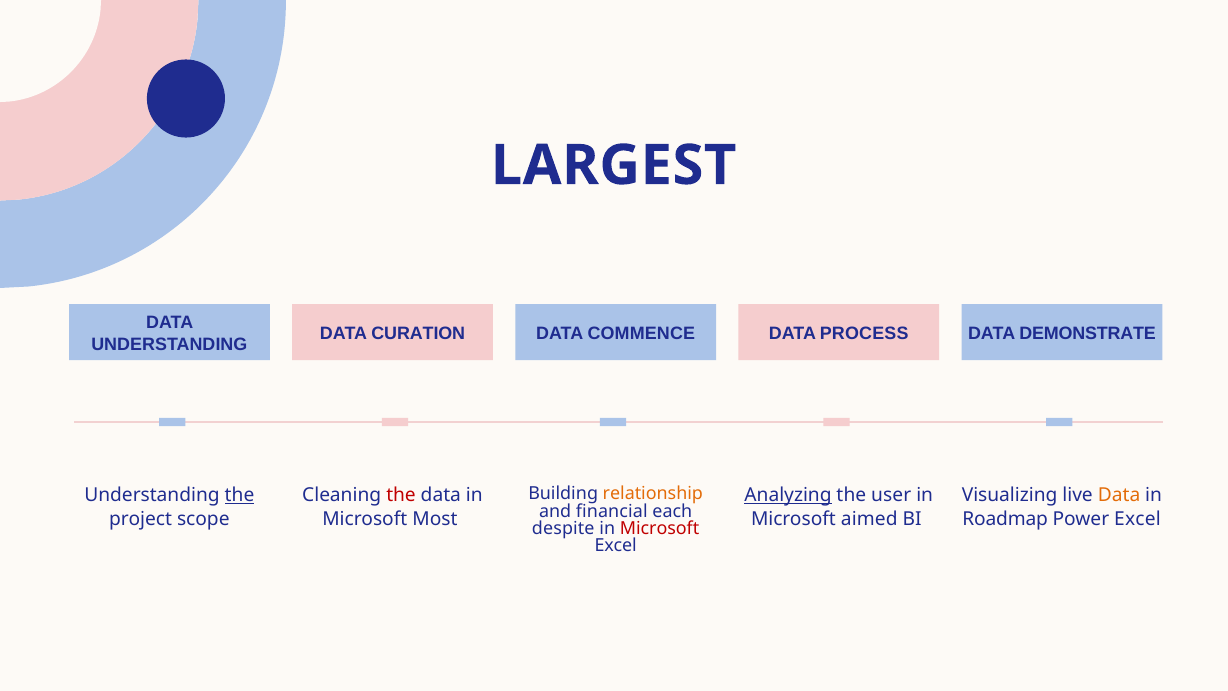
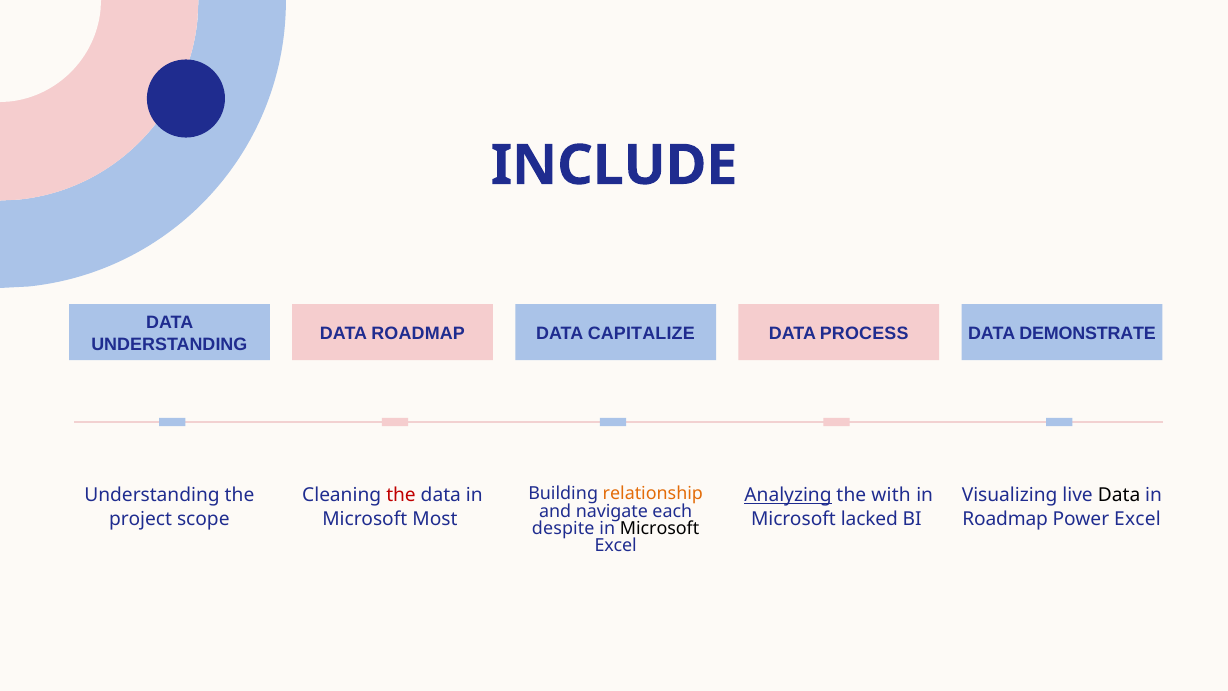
LARGEST: LARGEST -> INCLUDE
DATA CURATION: CURATION -> ROADMAP
COMMENCE: COMMENCE -> CAPITALIZE
the at (240, 495) underline: present -> none
user: user -> with
Data at (1119, 495) colour: orange -> black
financial: financial -> navigate
aimed: aimed -> lacked
Microsoft at (660, 528) colour: red -> black
